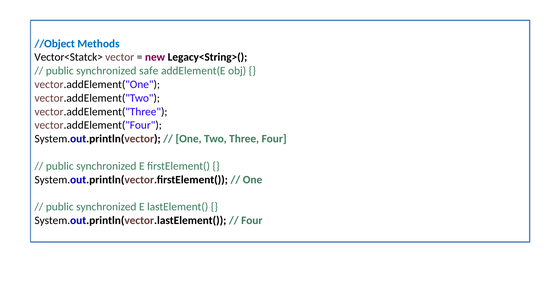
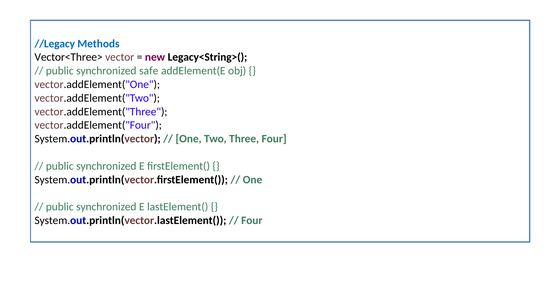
//Object: //Object -> //Legacy
Vector<Statck>: Vector<Statck> -> Vector<Three>
